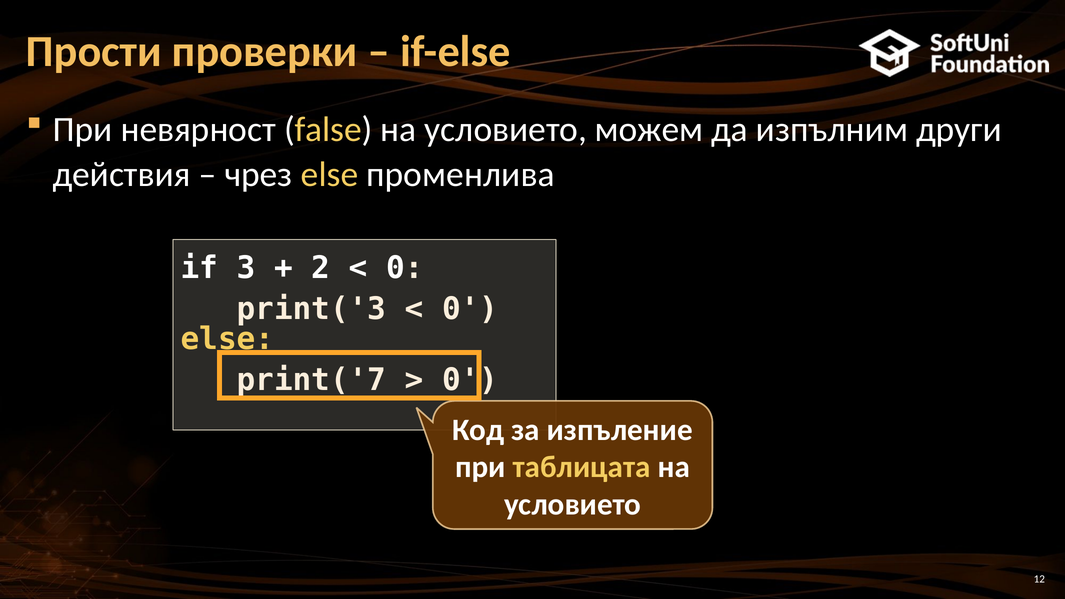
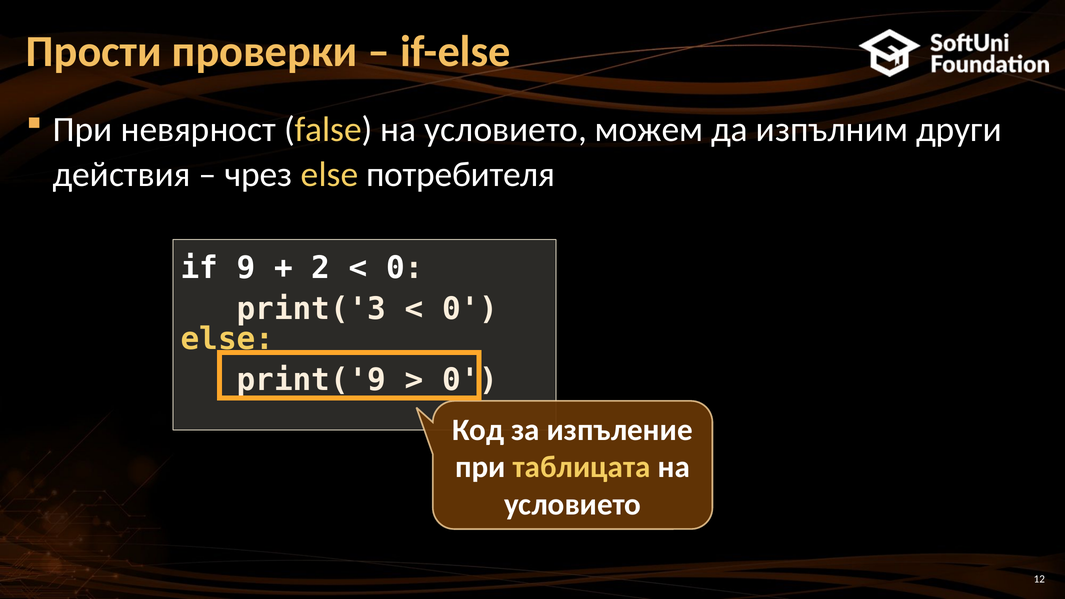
променлива: променлива -> потребителя
3: 3 -> 9
print('7: print('7 -> print('9
